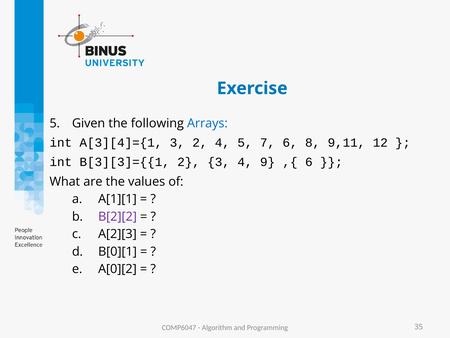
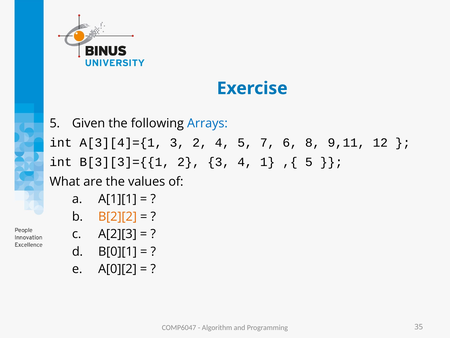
9: 9 -> 1
6 at (309, 162): 6 -> 5
B[2][2 colour: purple -> orange
